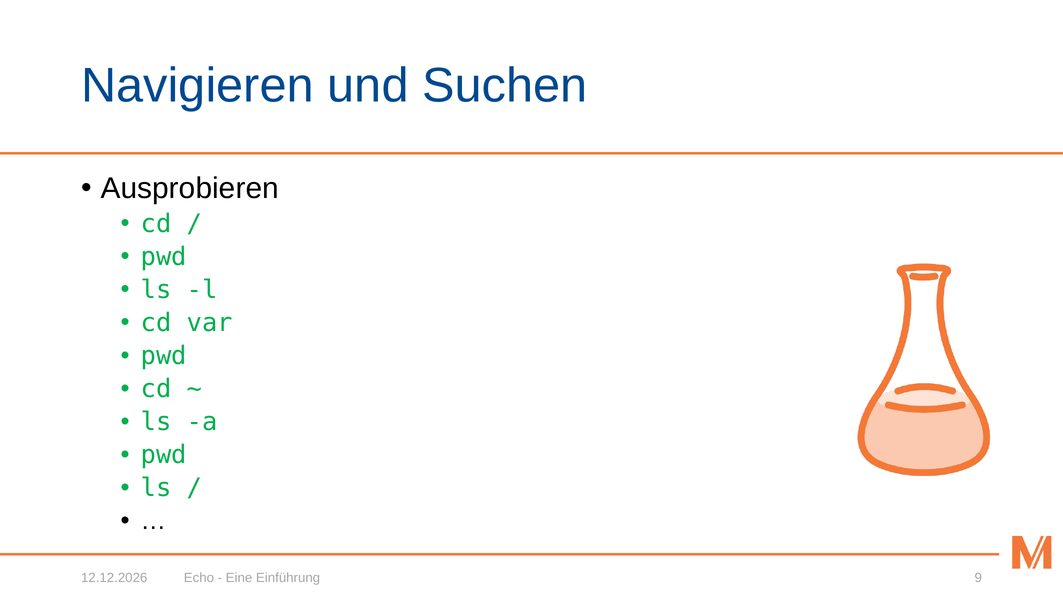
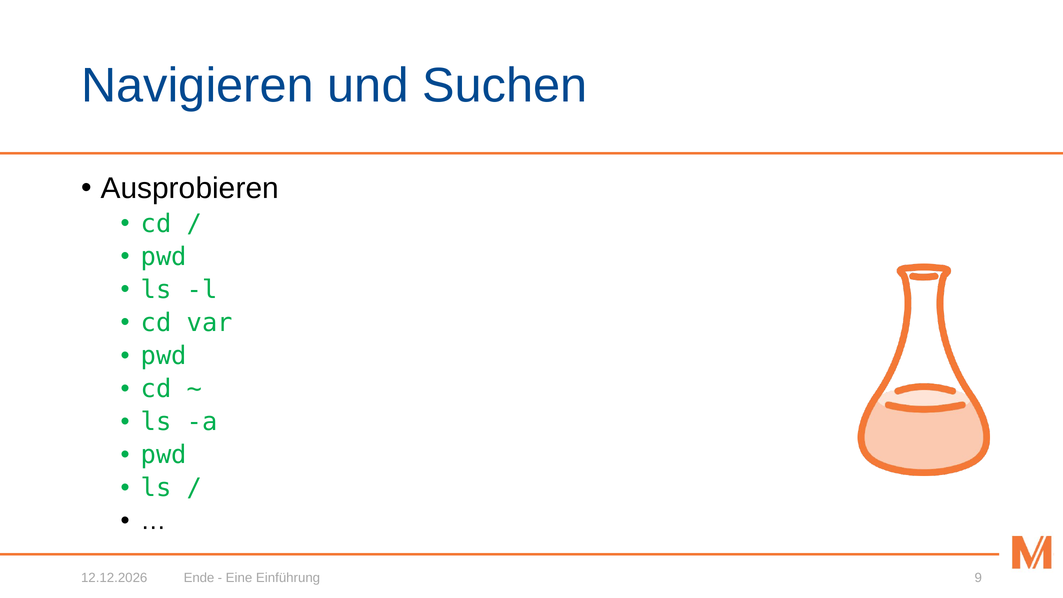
Echo: Echo -> Ende
